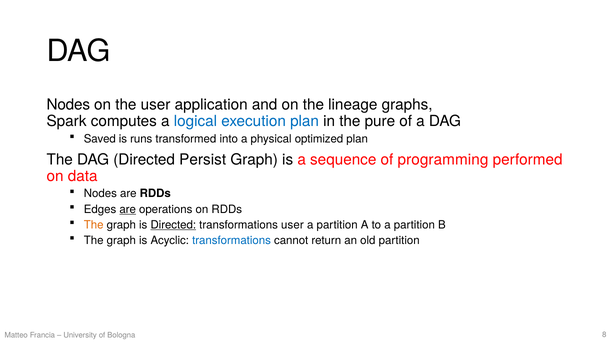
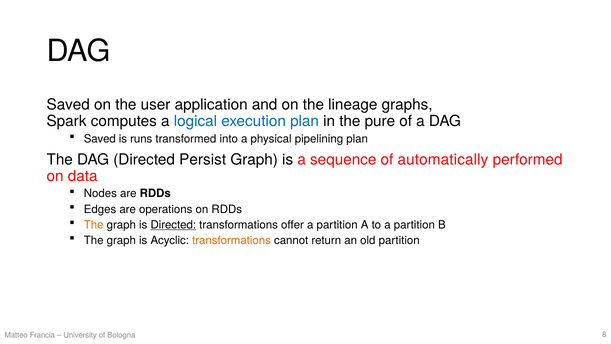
Nodes at (68, 105): Nodes -> Saved
optimized: optimized -> pipelining
programming: programming -> automatically
are at (128, 209) underline: present -> none
transformations user: user -> offer
transformations at (232, 240) colour: blue -> orange
